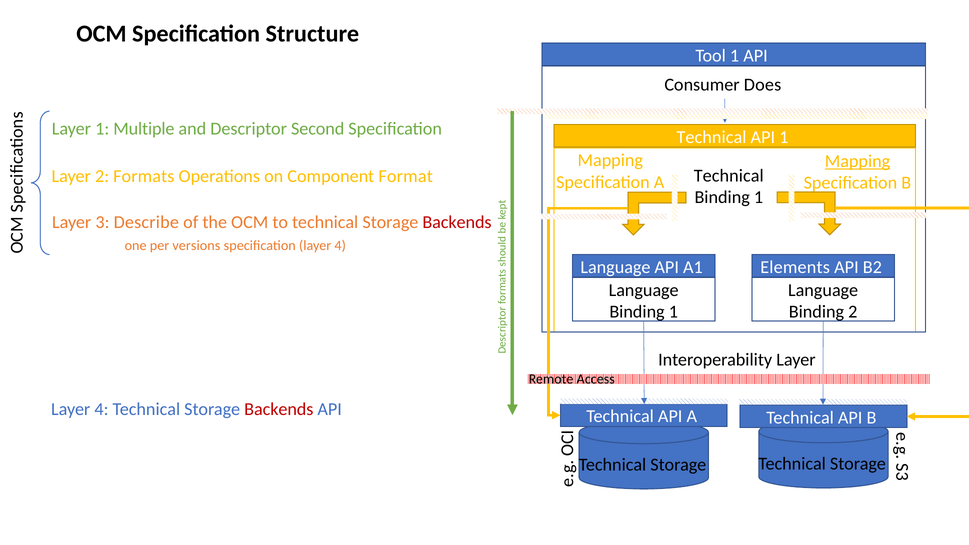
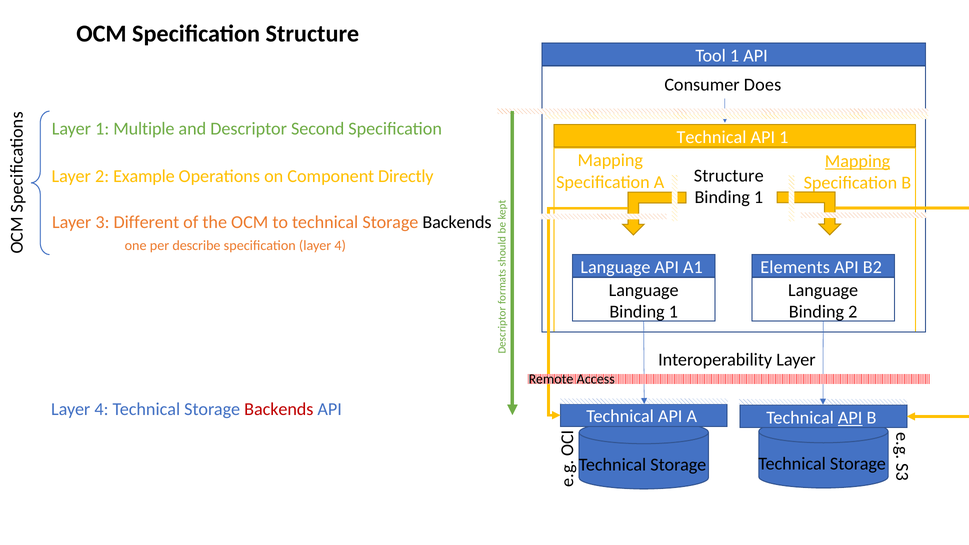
Technical at (729, 176): Technical -> Structure
Formats: Formats -> Example
Format: Format -> Directly
Describe: Describe -> Different
Backends at (457, 223) colour: red -> black
versions: versions -> describe
API at (850, 418) underline: none -> present
